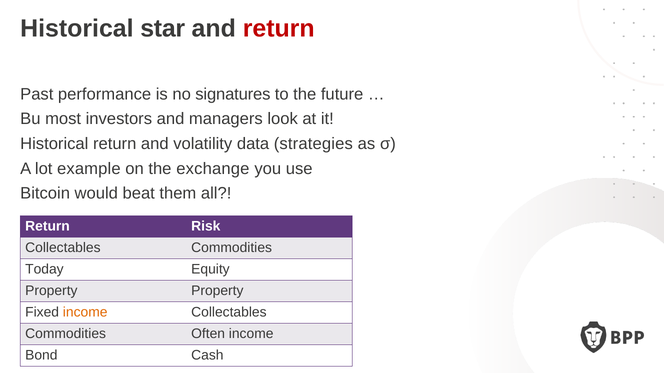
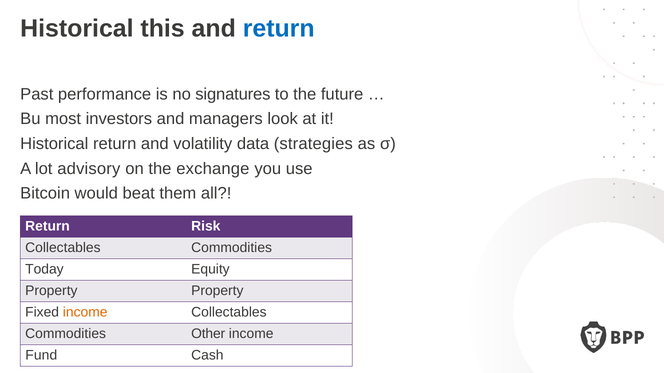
star: star -> this
return at (279, 29) colour: red -> blue
example: example -> advisory
Often: Often -> Other
Bond: Bond -> Fund
